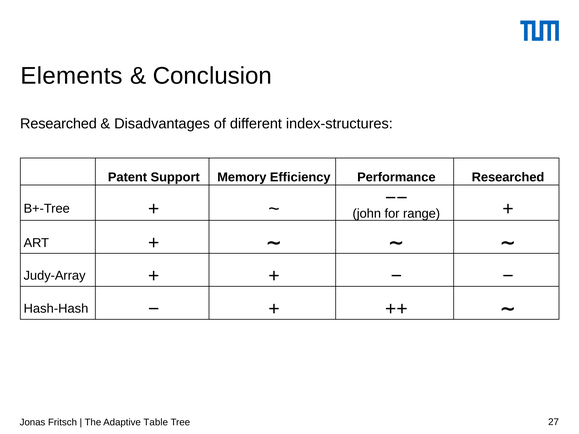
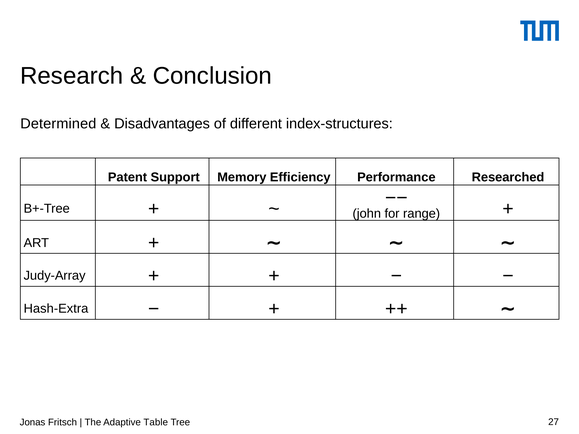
Elements: Elements -> Research
Researched at (58, 124): Researched -> Determined
Hash-Hash: Hash-Hash -> Hash-Extra
